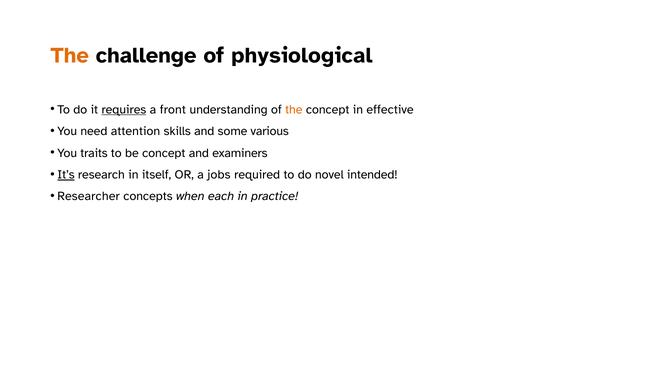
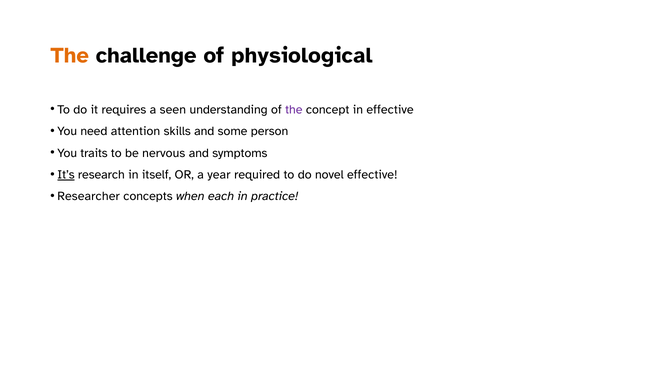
requires underline: present -> none
front: front -> seen
the at (294, 110) colour: orange -> purple
various: various -> person
be concept: concept -> nervous
examiners: examiners -> symptoms
jobs: jobs -> year
novel intended: intended -> effective
